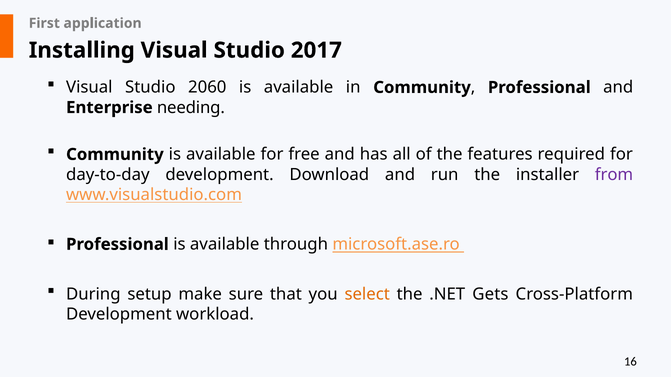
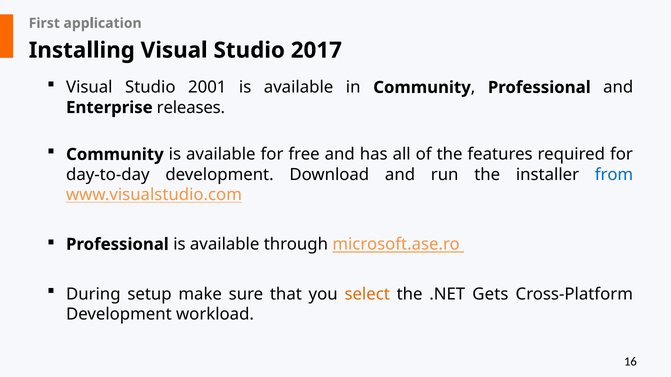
2060: 2060 -> 2001
needing: needing -> releases
from colour: purple -> blue
